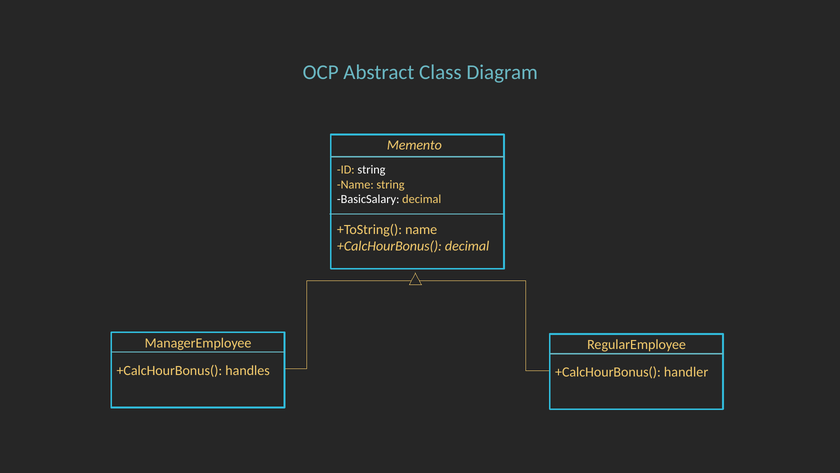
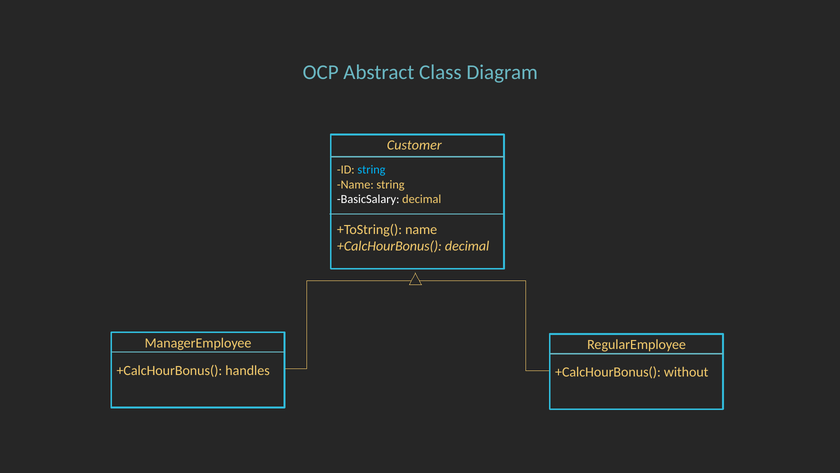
Memento: Memento -> Customer
string at (371, 170) colour: white -> light blue
handler: handler -> without
